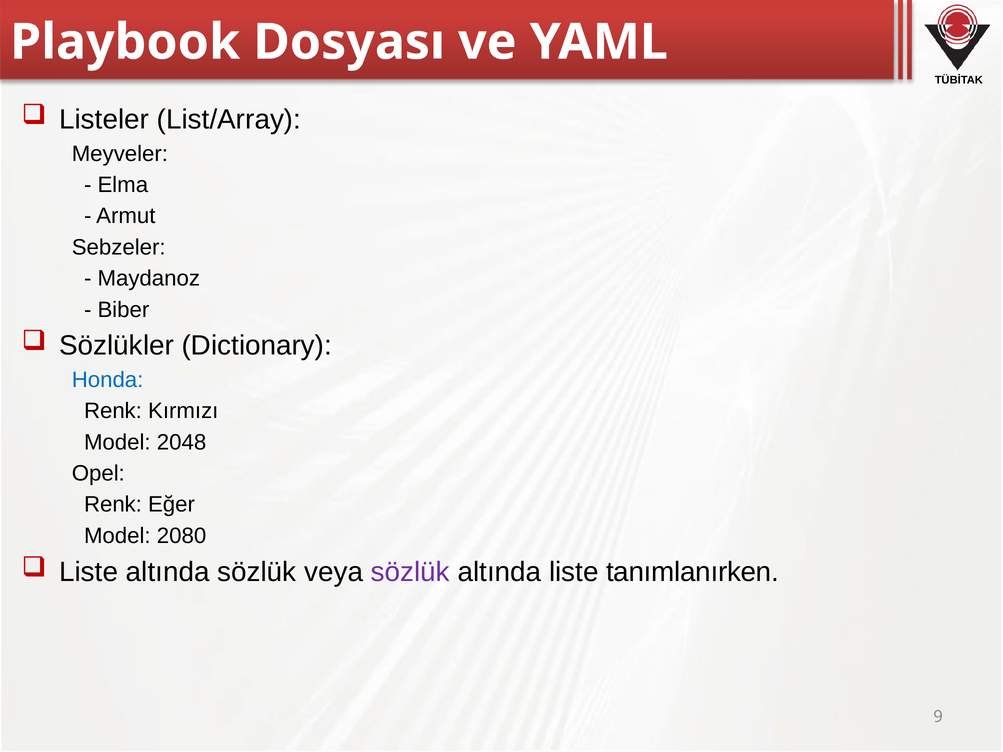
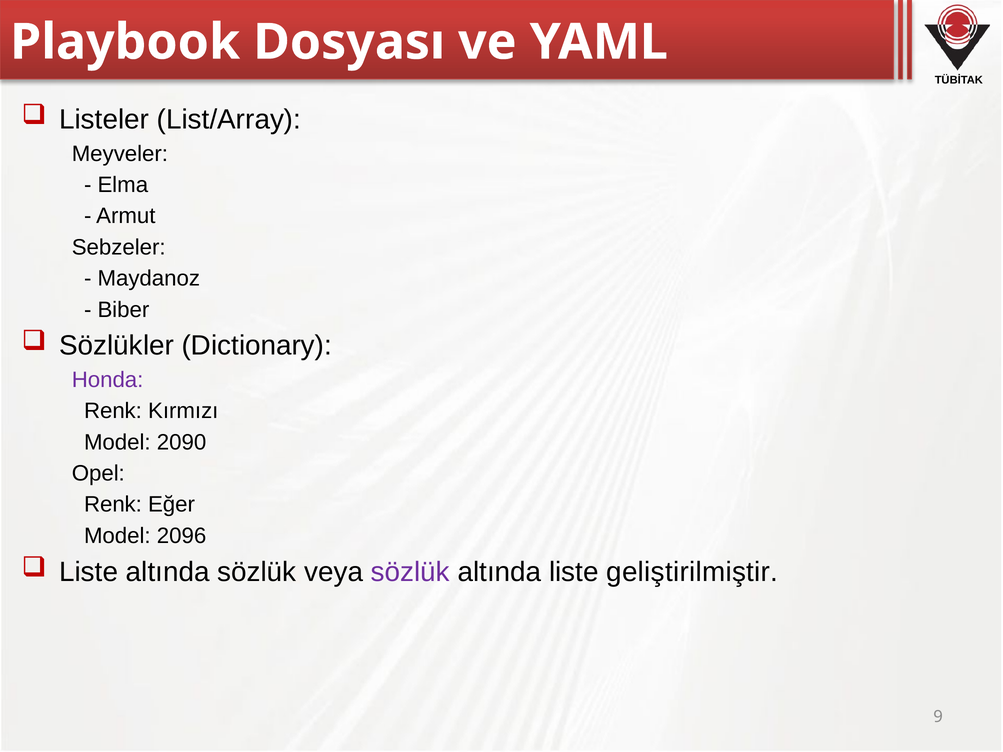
Honda colour: blue -> purple
2048: 2048 -> 2090
2080: 2080 -> 2096
tanımlanırken: tanımlanırken -> geliştirilmiştir
